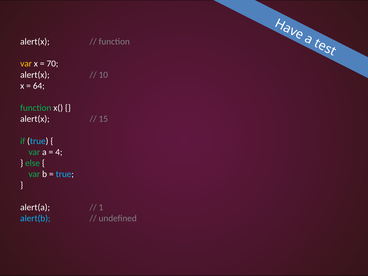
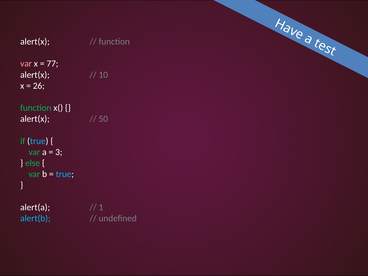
var at (26, 64) colour: yellow -> pink
70: 70 -> 77
64: 64 -> 26
15: 15 -> 50
4: 4 -> 3
